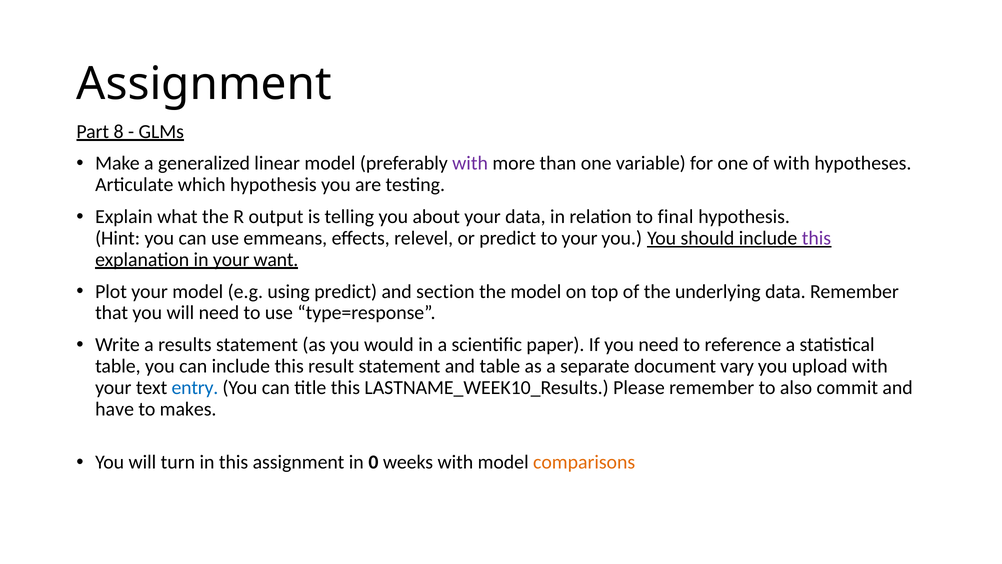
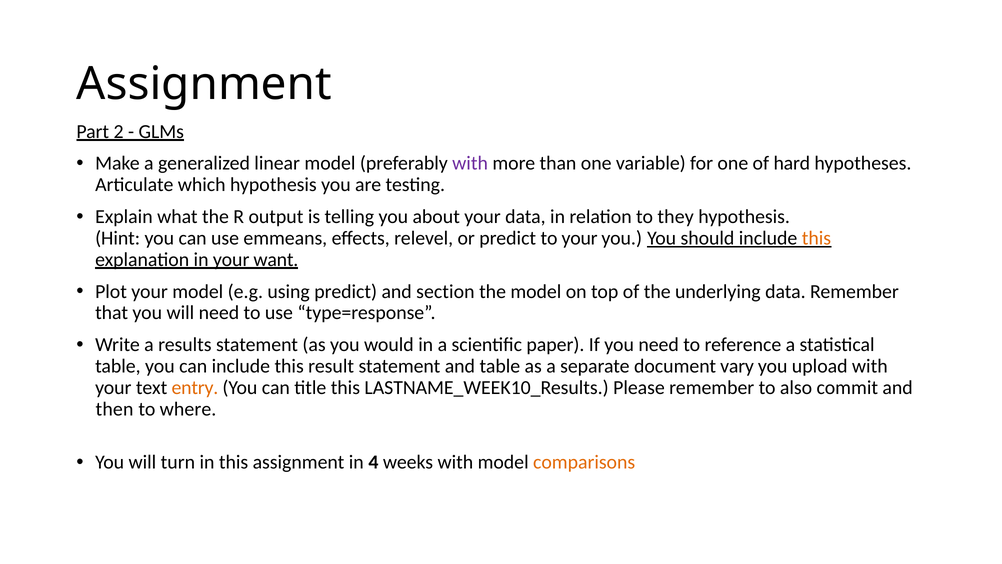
8: 8 -> 2
of with: with -> hard
final: final -> they
this at (816, 238) colour: purple -> orange
entry colour: blue -> orange
have: have -> then
makes: makes -> where
0: 0 -> 4
